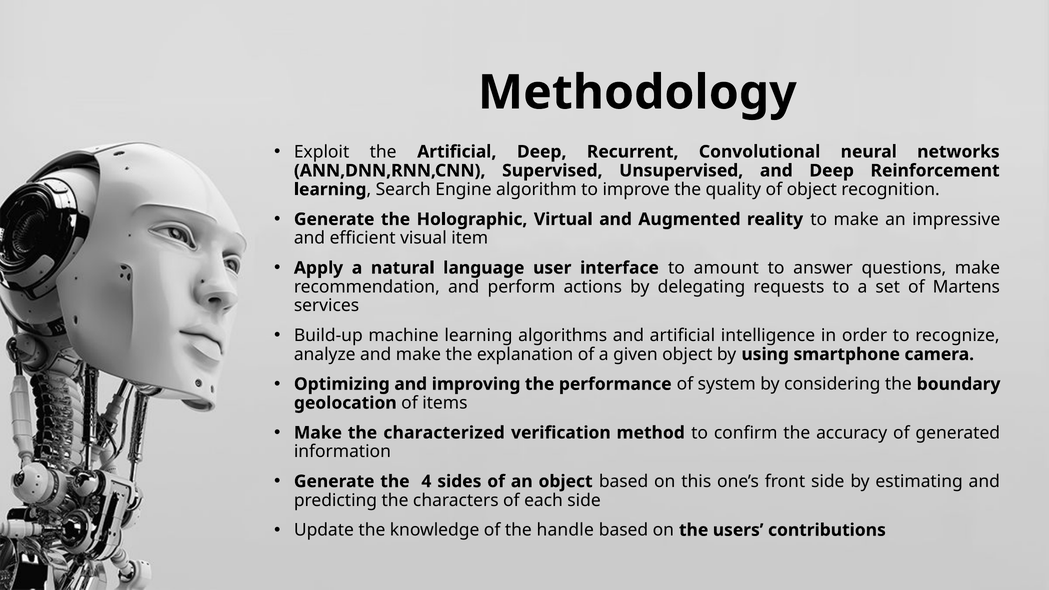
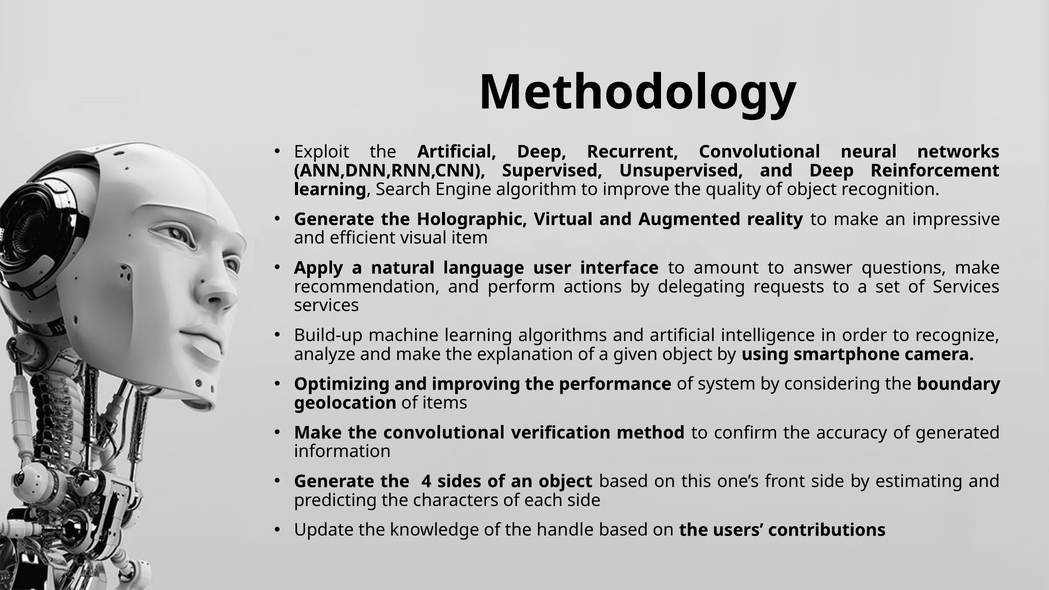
of Martens: Martens -> Services
the characterized: characterized -> convolutional
